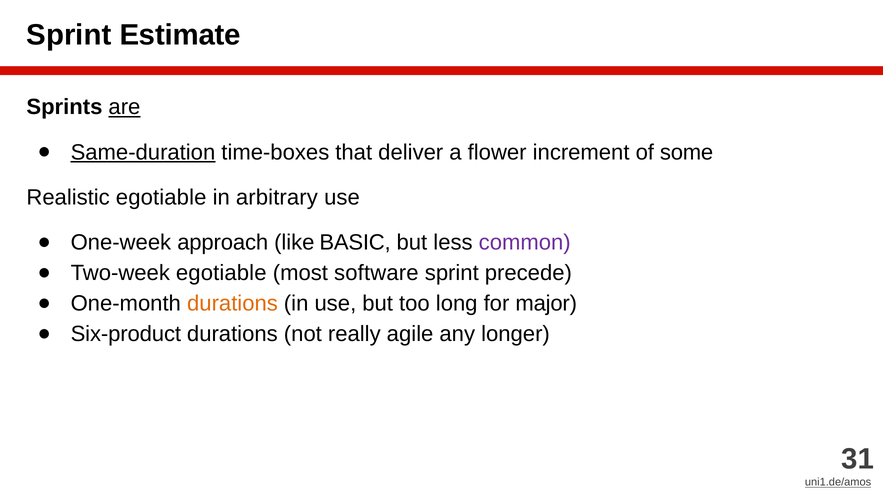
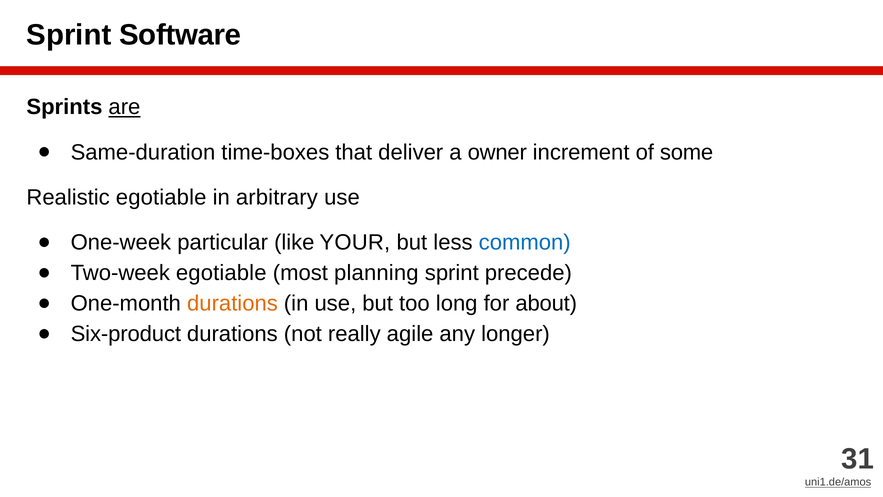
Estimate: Estimate -> Software
Same-duration underline: present -> none
flower: flower -> owner
approach: approach -> particular
BASIC: BASIC -> YOUR
common colour: purple -> blue
software: software -> planning
major: major -> about
